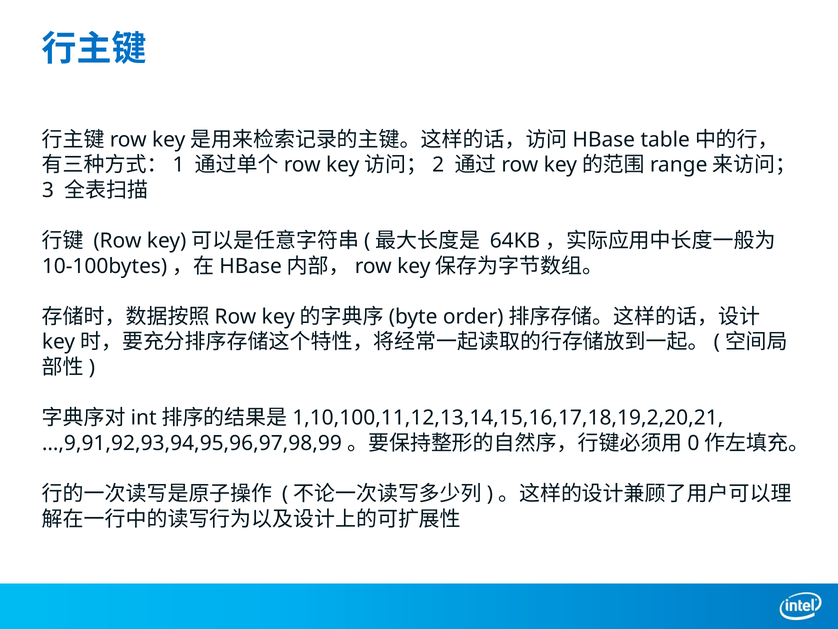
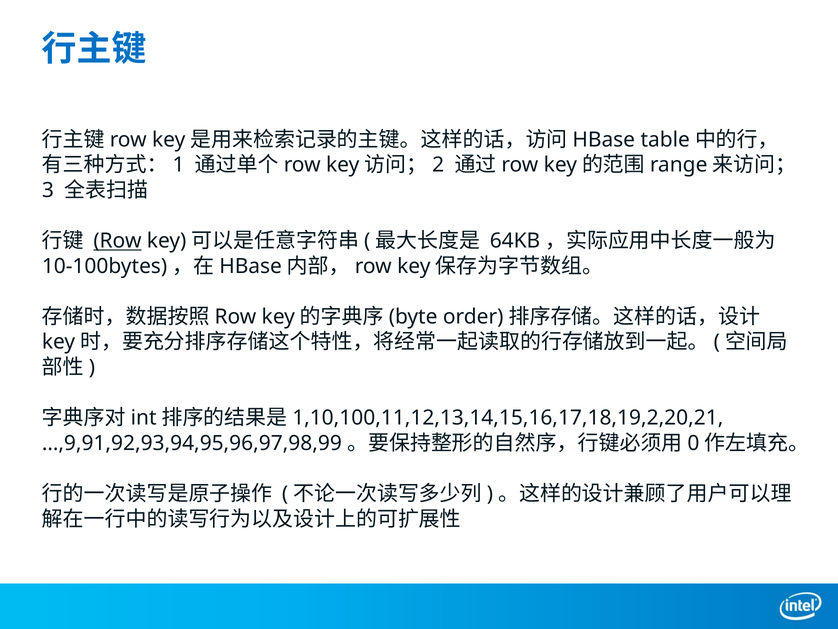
Row underline: none -> present
